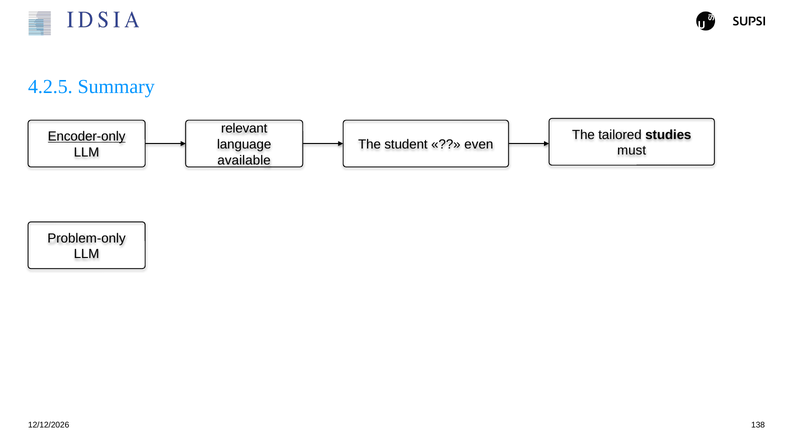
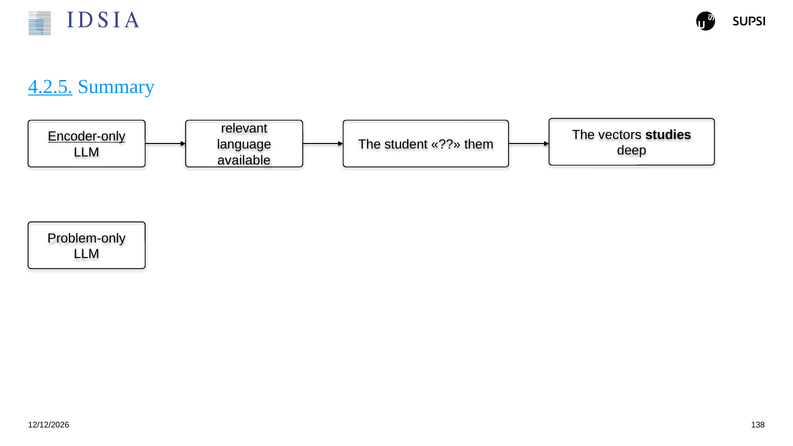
4.2.5 underline: none -> present
tailored: tailored -> vectors
even: even -> them
must: must -> deep
